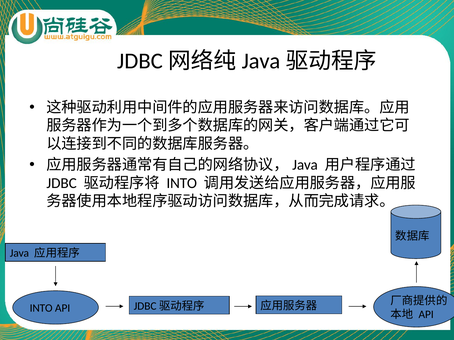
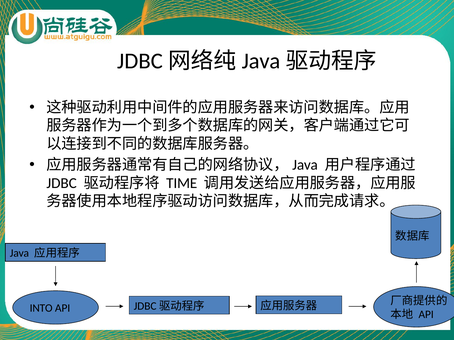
INTO at (182, 183): INTO -> TIME
